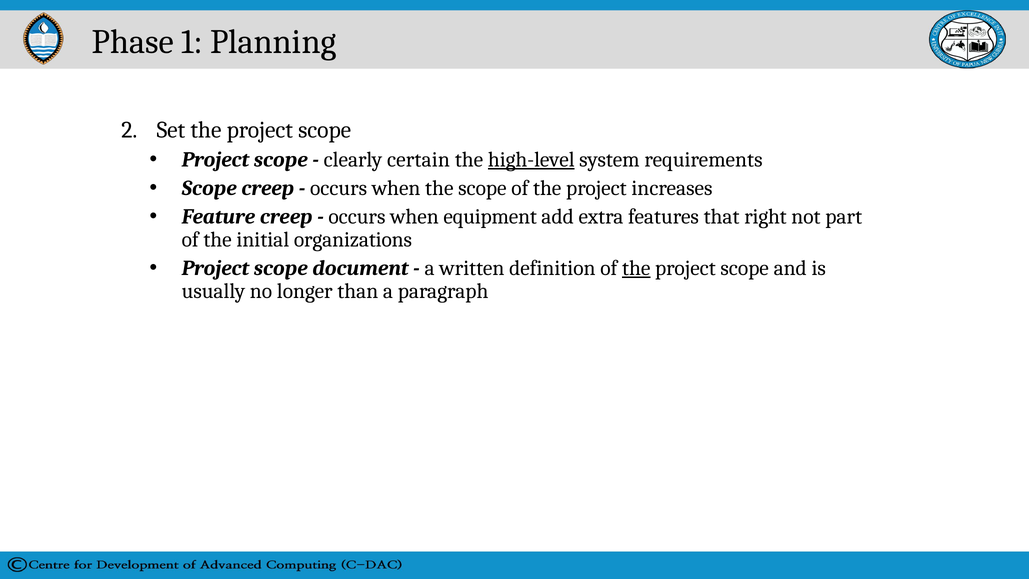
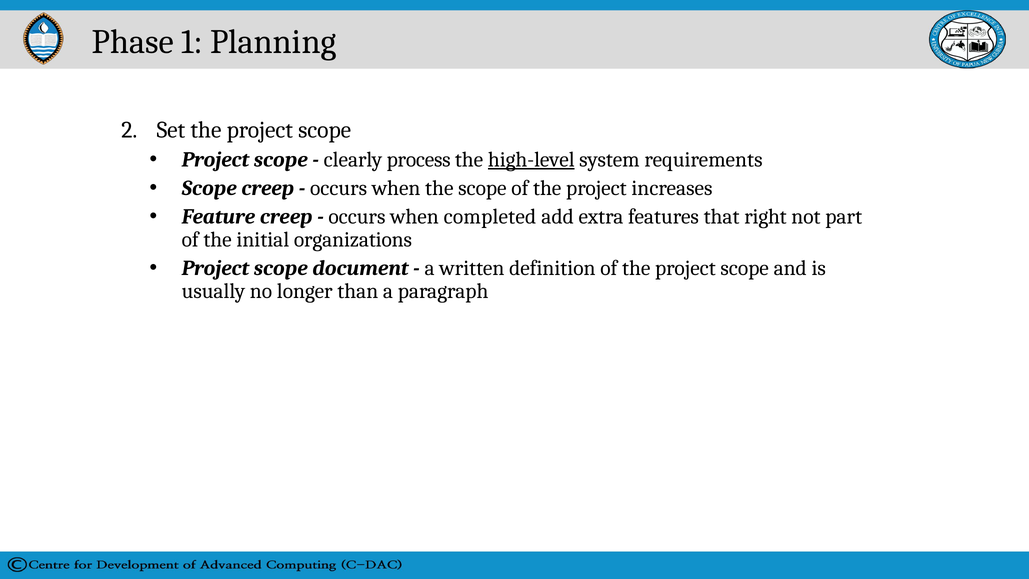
certain: certain -> process
equipment: equipment -> completed
the at (636, 268) underline: present -> none
